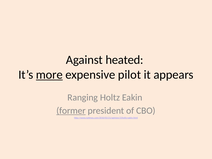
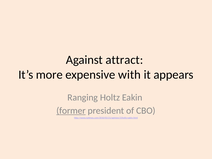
heated: heated -> attract
more underline: present -> none
pilot: pilot -> with
